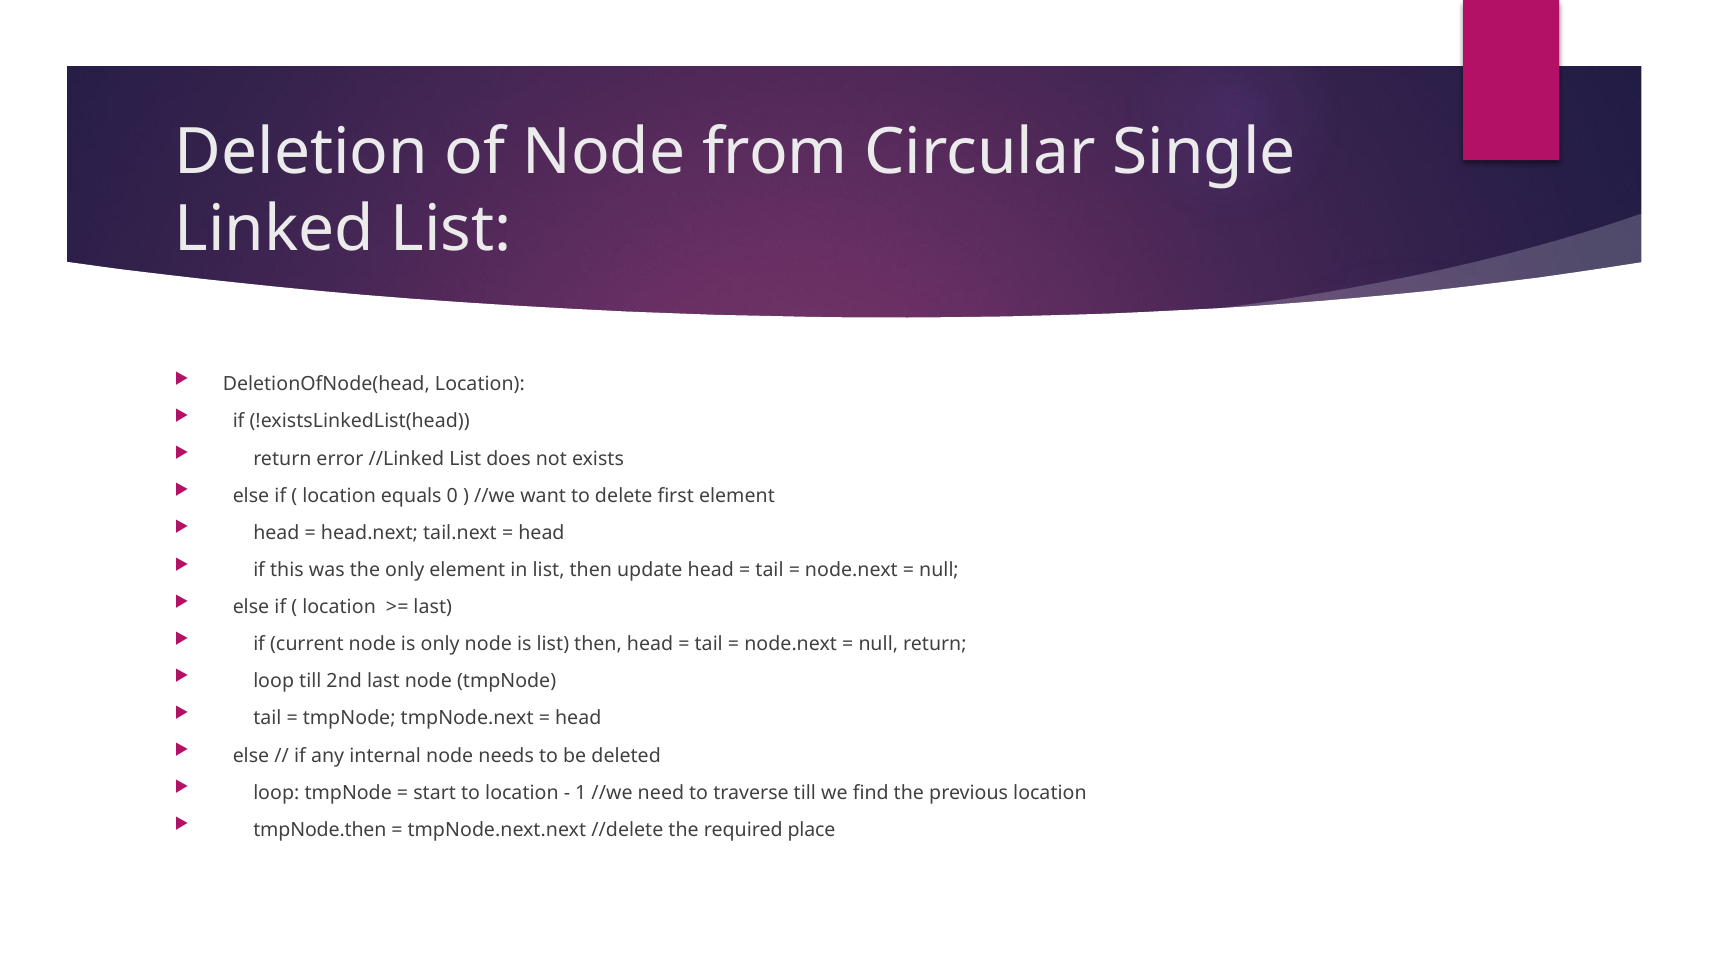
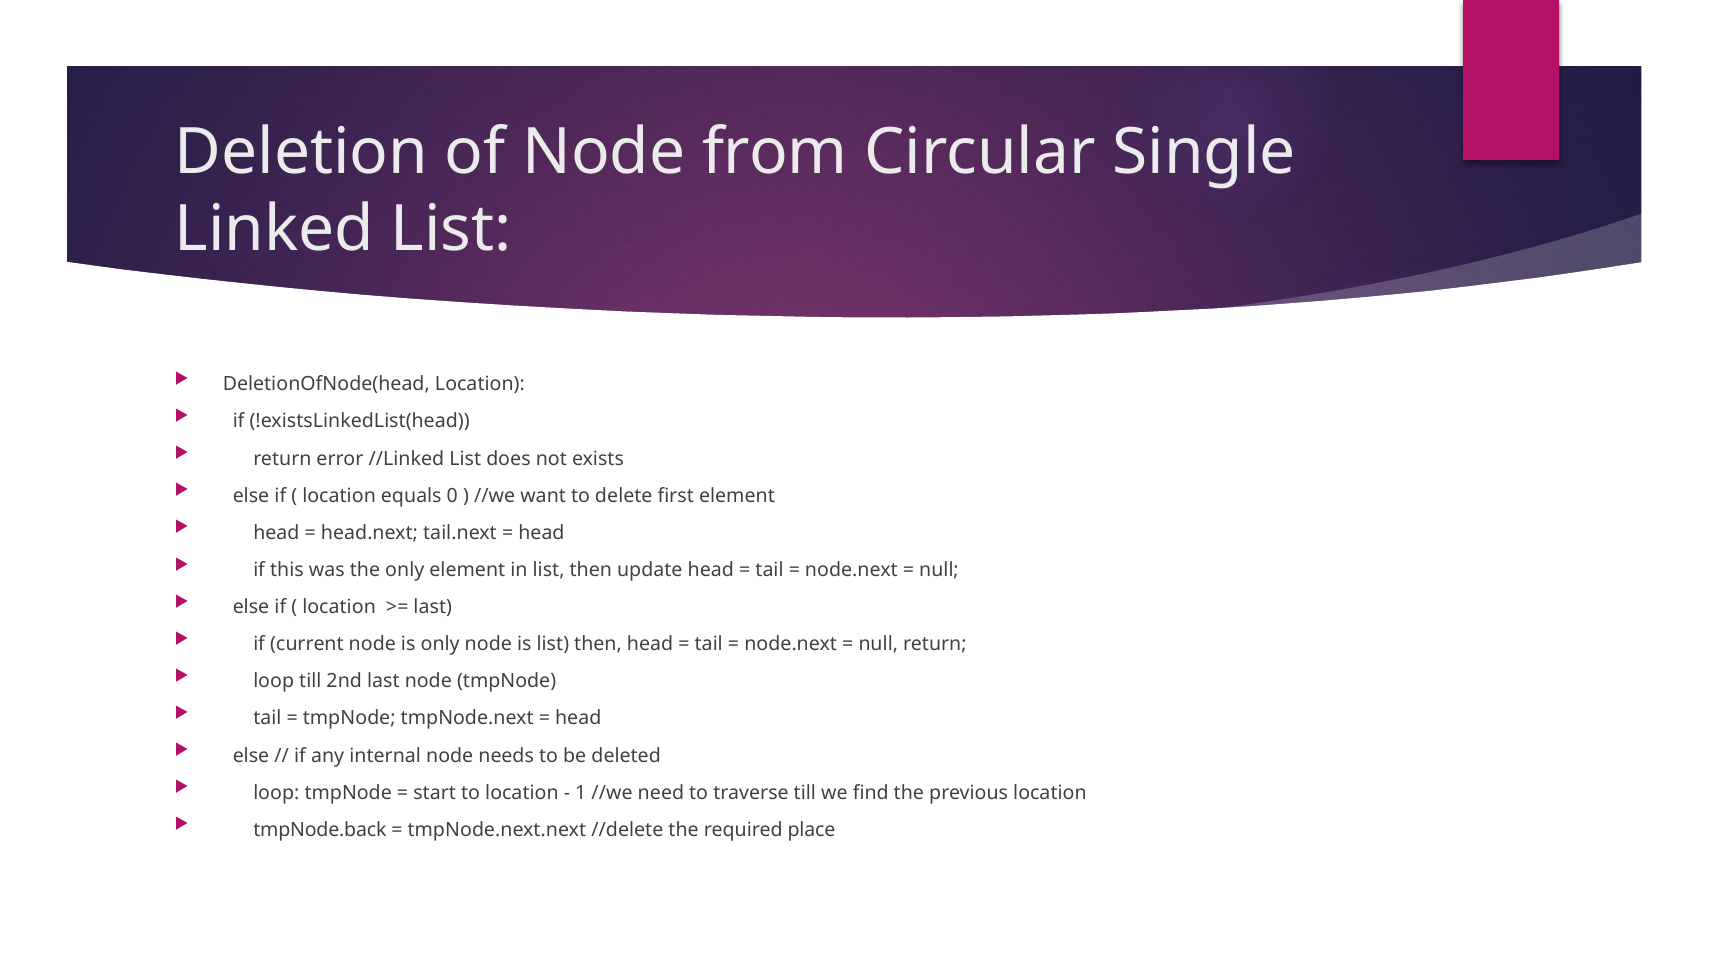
tmpNode.then: tmpNode.then -> tmpNode.back
